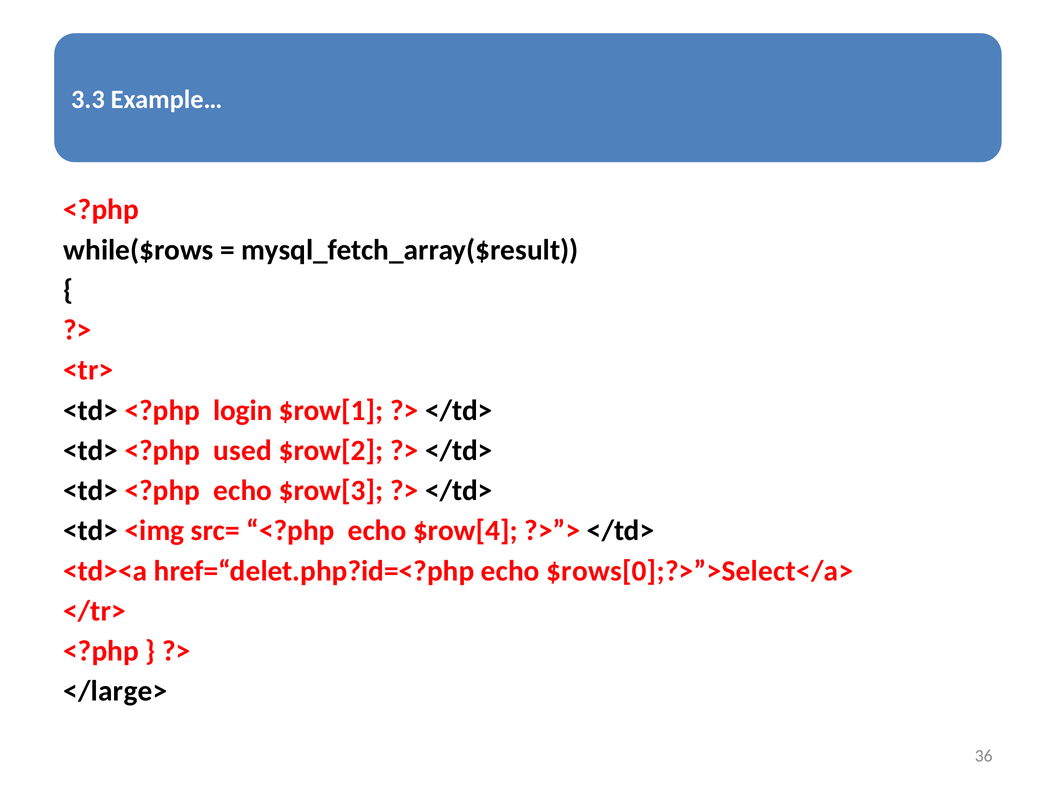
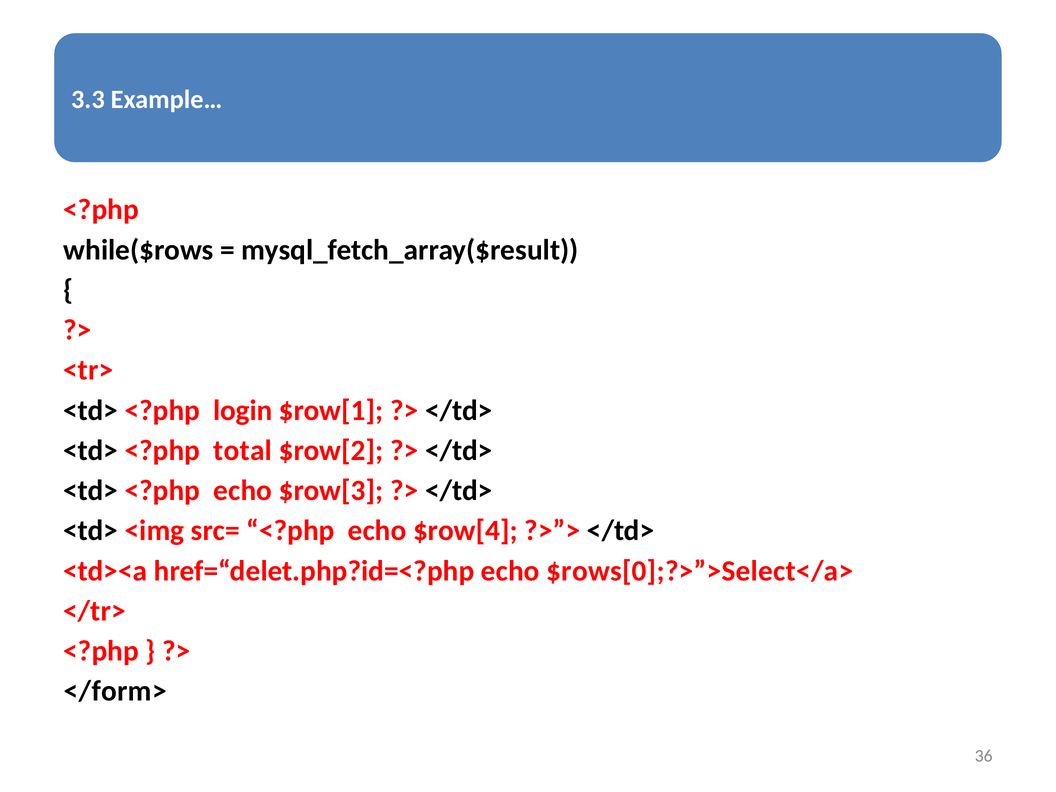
used: used -> total
</large>: </large> -> </form>
